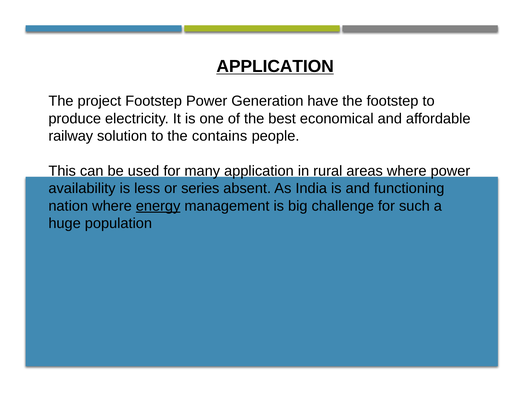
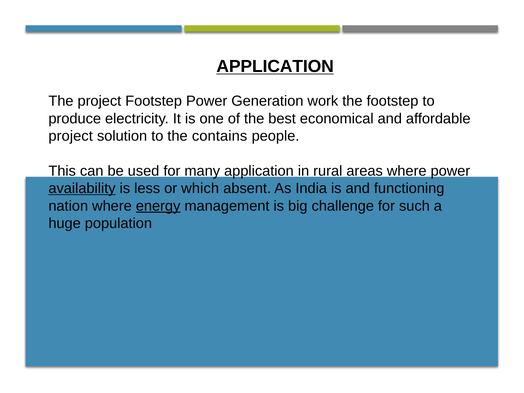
have: have -> work
railway at (71, 136): railway -> project
availability underline: none -> present
series: series -> which
